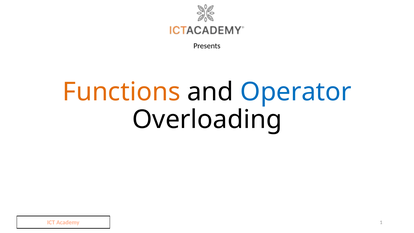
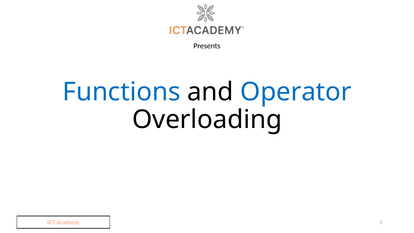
Functions colour: orange -> blue
